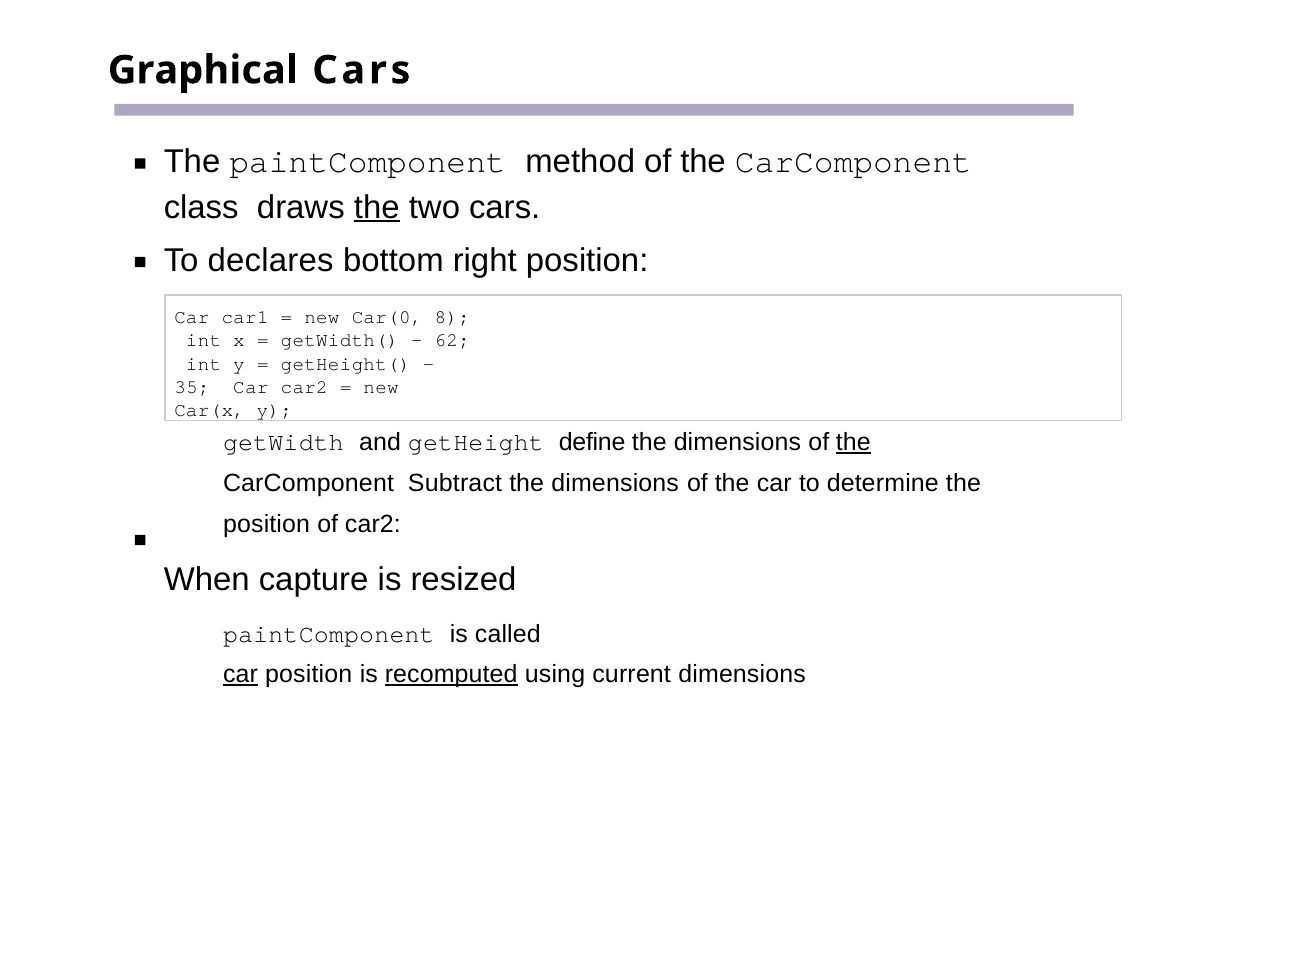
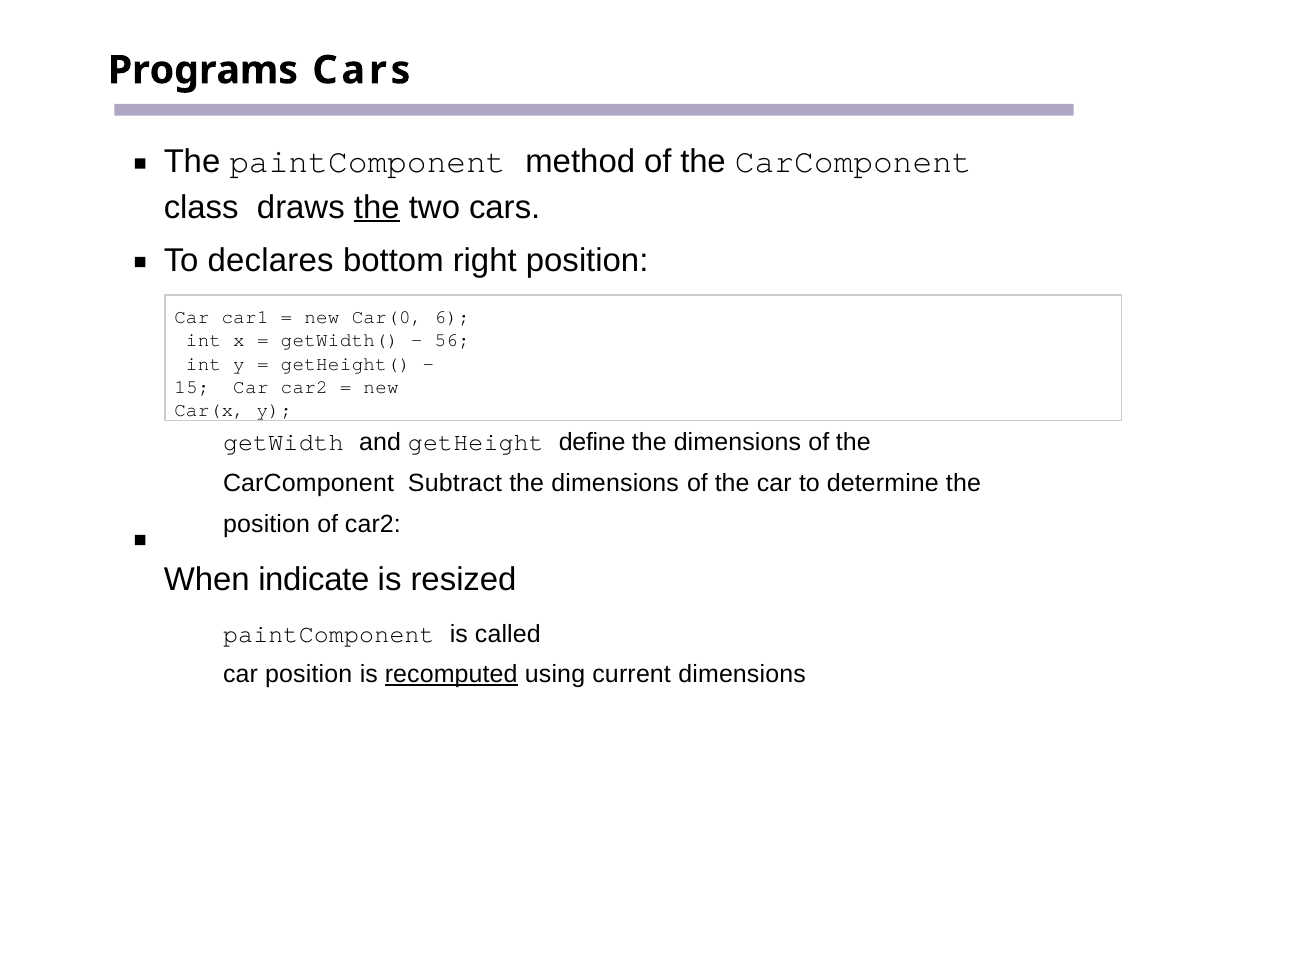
Graphical: Graphical -> Programs
8: 8 -> 6
62: 62 -> 56
35: 35 -> 15
the at (853, 443) underline: present -> none
capture: capture -> indicate
car at (241, 675) underline: present -> none
